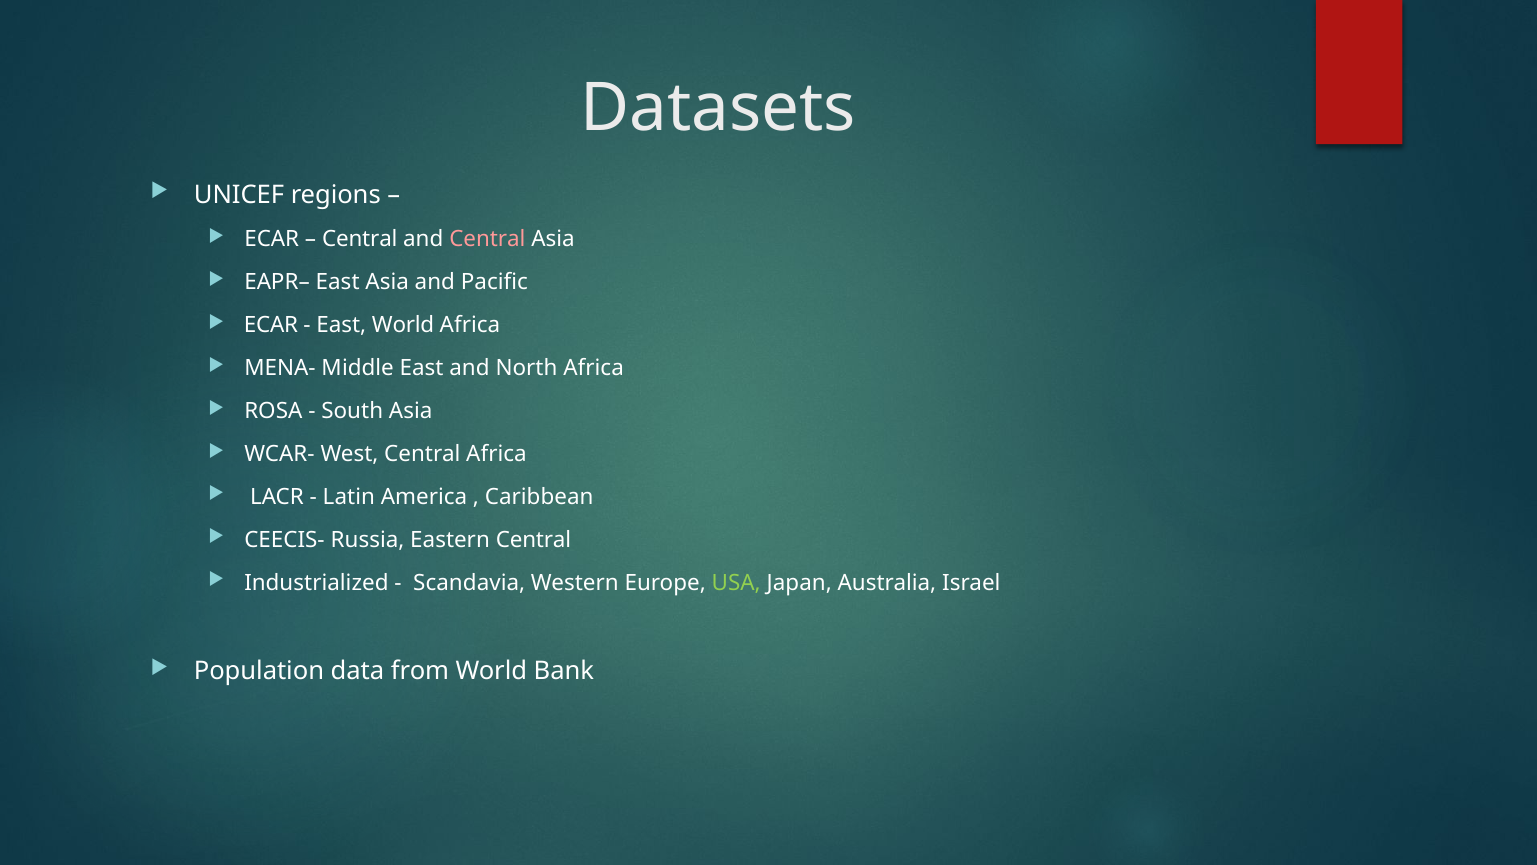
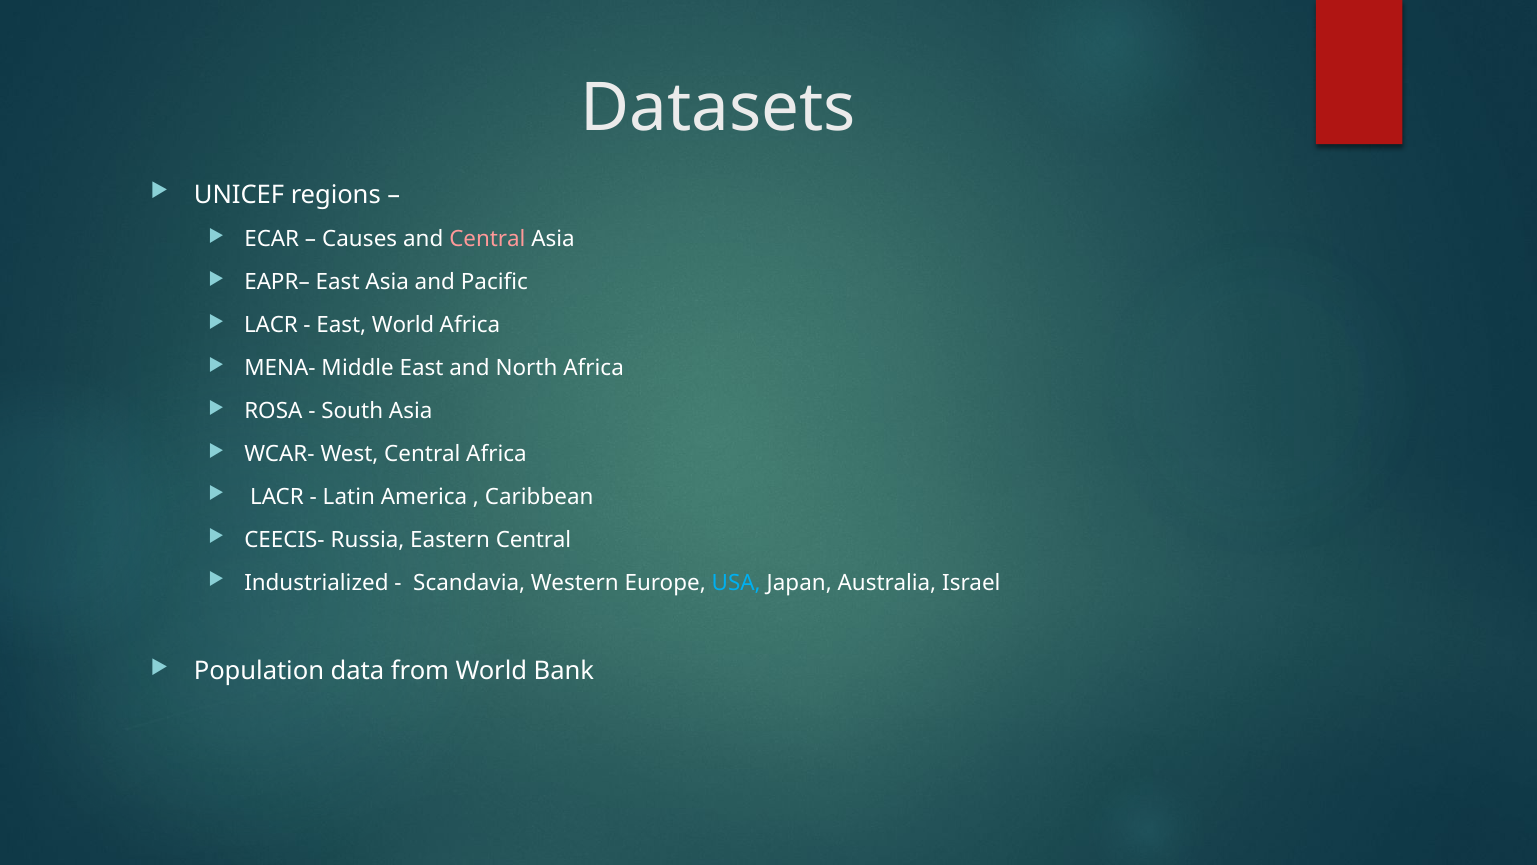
Central at (360, 239): Central -> Causes
ECAR at (271, 325): ECAR -> LACR
USA colour: light green -> light blue
